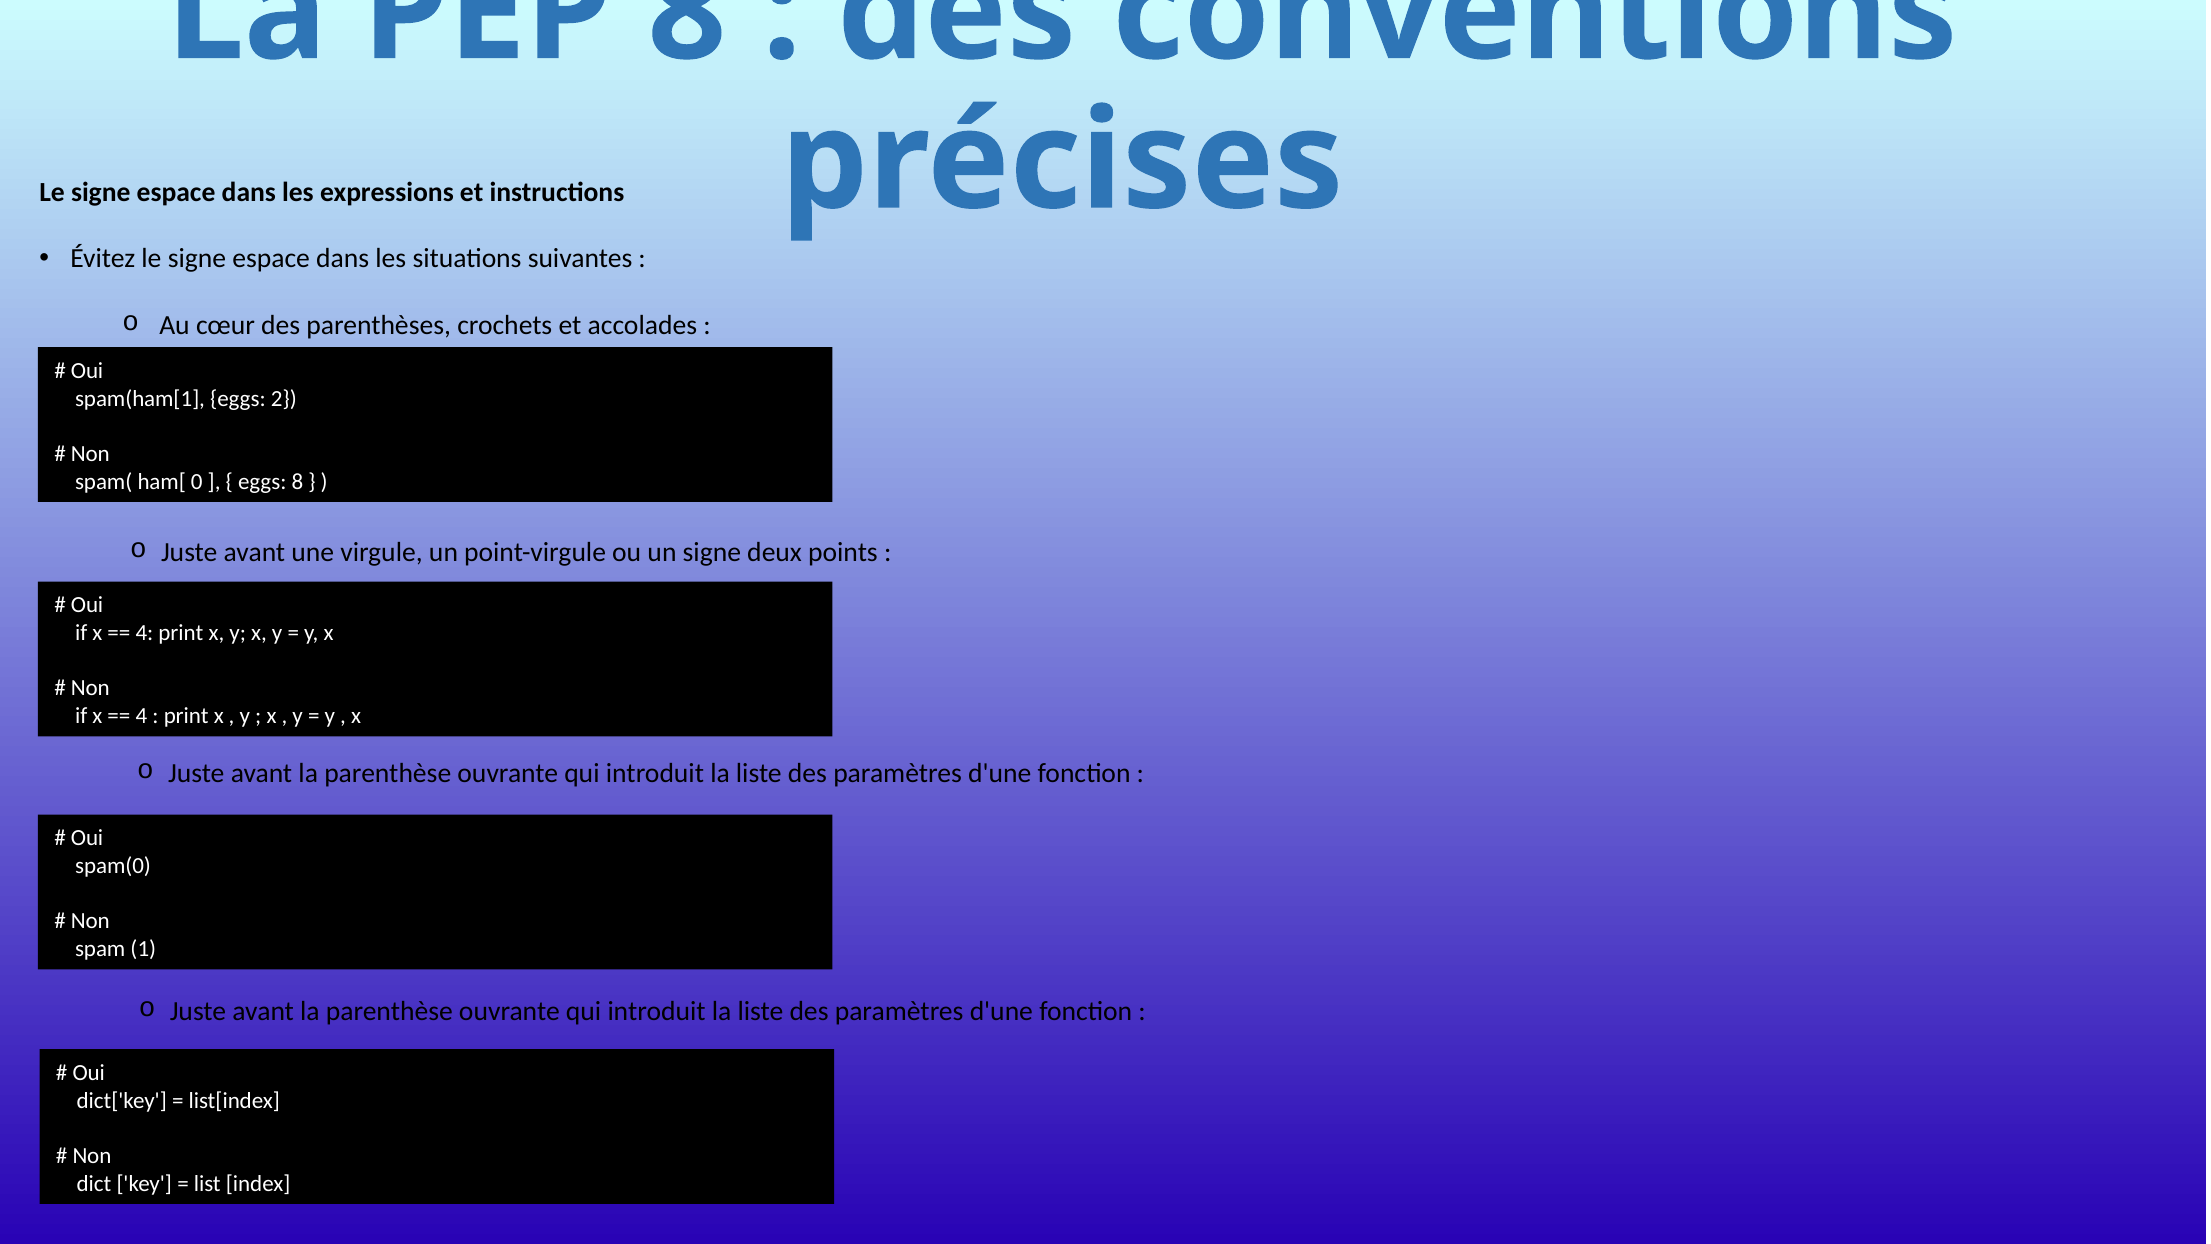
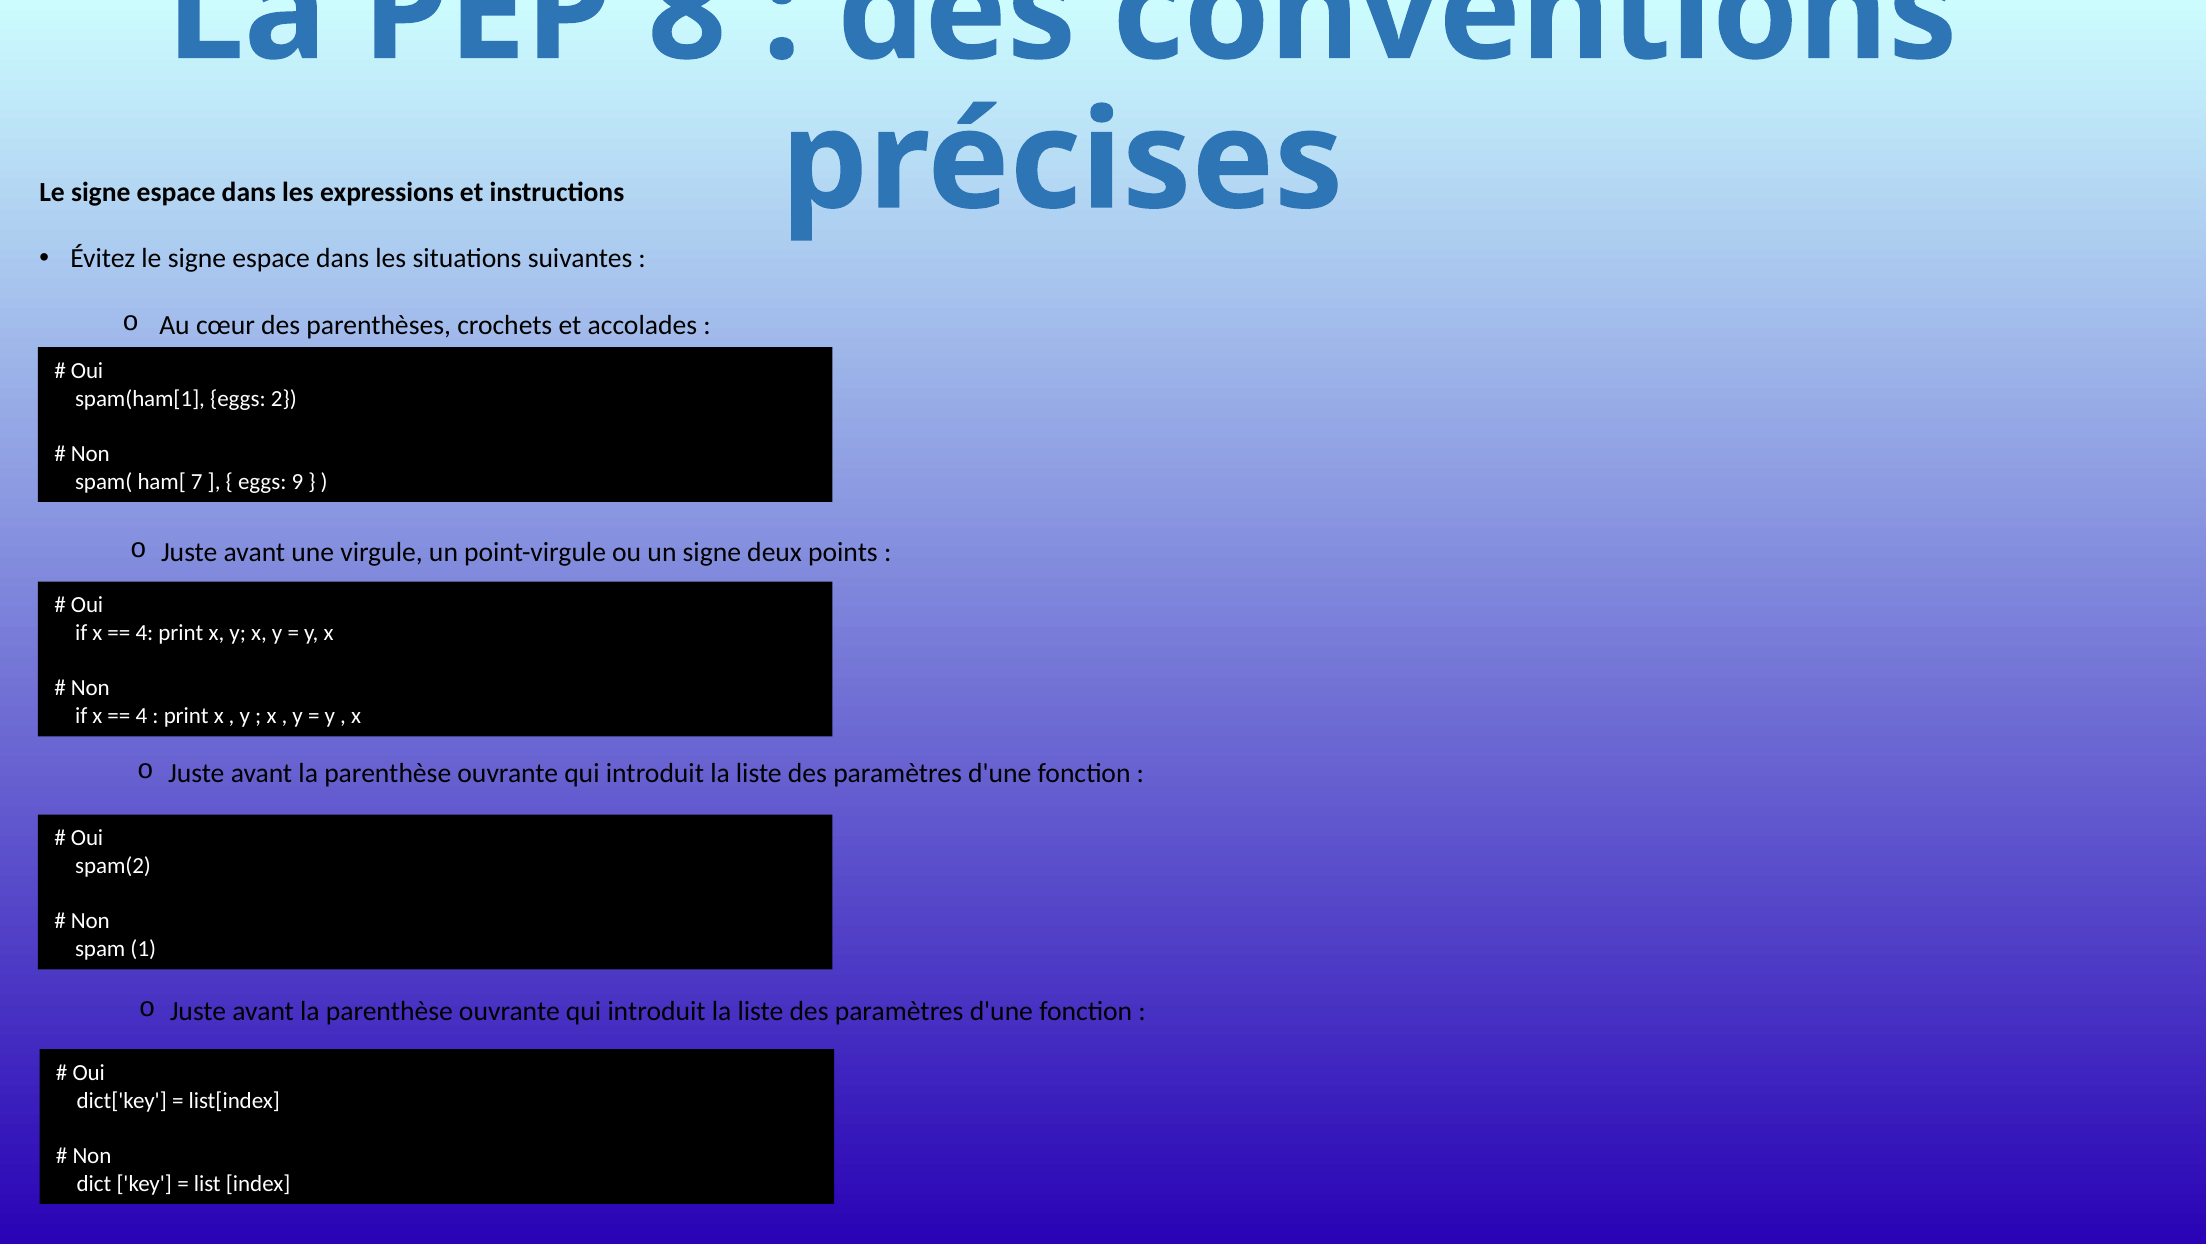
0: 0 -> 7
eggs 8: 8 -> 9
spam(0: spam(0 -> spam(2
